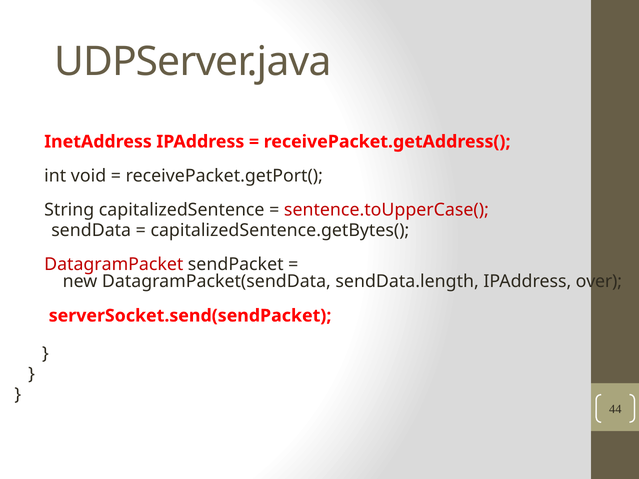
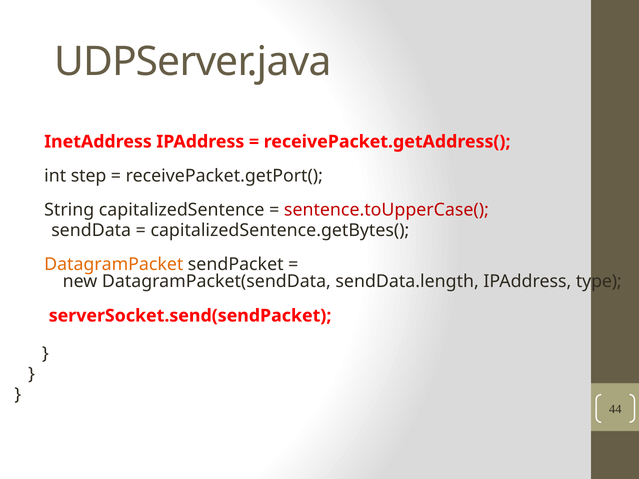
void: void -> step
DatagramPacket colour: red -> orange
over: over -> type
